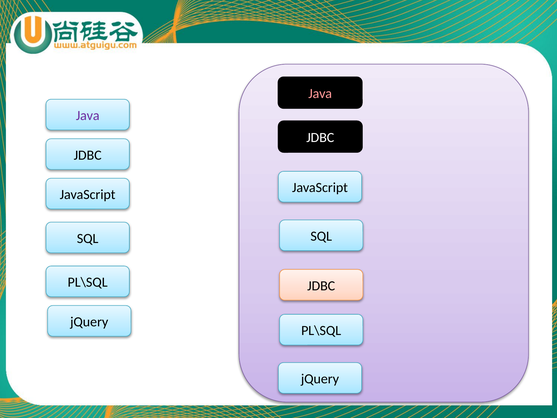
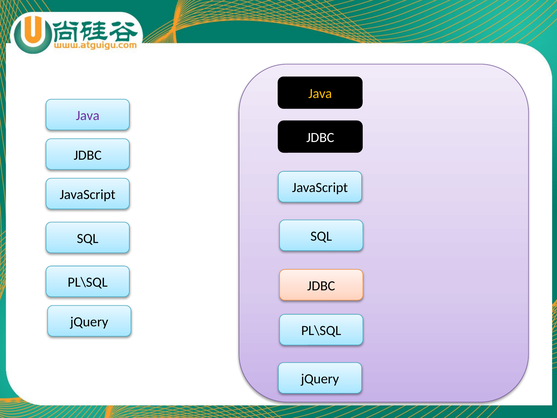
Java at (320, 94) colour: pink -> yellow
